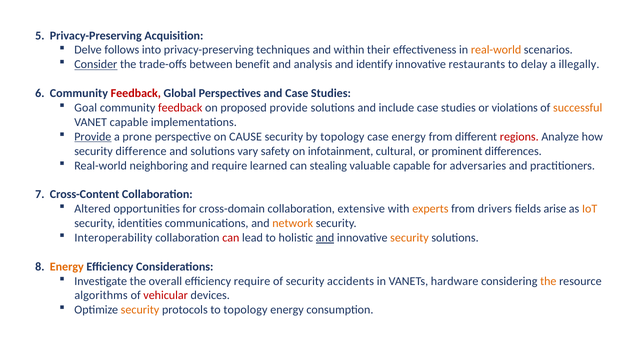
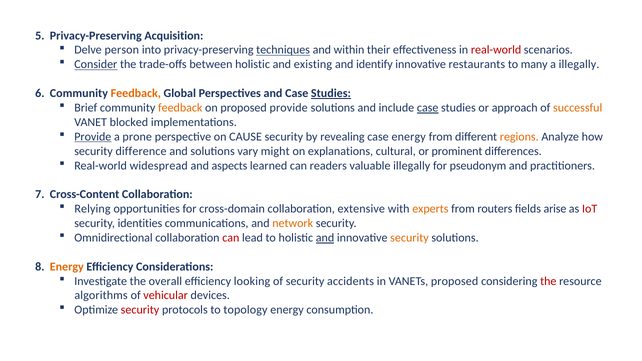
follows: follows -> person
techniques underline: none -> present
real-world at (496, 50) colour: orange -> red
between benefit: benefit -> holistic
analysis: analysis -> existing
delay: delay -> many
Feedback at (136, 93) colour: red -> orange
Studies at (331, 93) underline: none -> present
Goal: Goal -> Brief
feedback at (180, 108) colour: red -> orange
case at (428, 108) underline: none -> present
violations: violations -> approach
VANET capable: capable -> blocked
by topology: topology -> revealing
regions colour: red -> orange
safety: safety -> might
infotainment: infotainment -> explanations
neighboring: neighboring -> widespread
and require: require -> aspects
stealing: stealing -> readers
valuable capable: capable -> illegally
adversaries: adversaries -> pseudonym
Altered: Altered -> Relying
drivers: drivers -> routers
IoT colour: orange -> red
Interoperability: Interoperability -> Omnidirectional
efficiency require: require -> looking
VANETs hardware: hardware -> proposed
the at (548, 281) colour: orange -> red
security at (140, 310) colour: orange -> red
